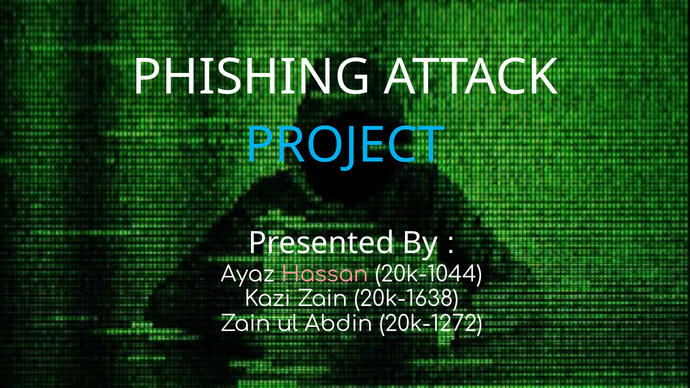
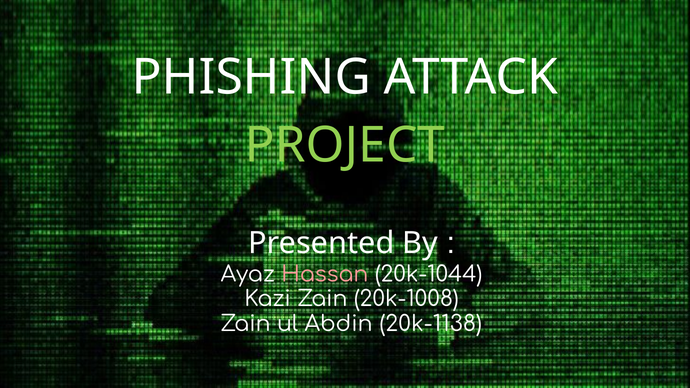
PROJECT colour: light blue -> light green
20k-1638: 20k-1638 -> 20k-1008
20k-1272: 20k-1272 -> 20k-1138
